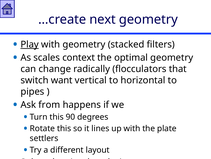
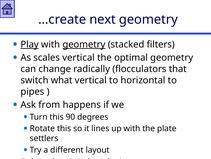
geometry at (84, 44) underline: none -> present
scales context: context -> vertical
want: want -> what
